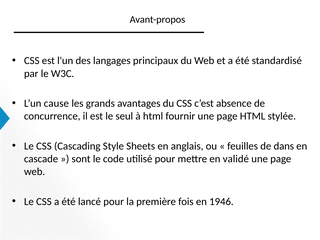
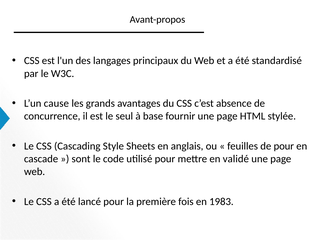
à html: html -> base
de dans: dans -> pour
1946: 1946 -> 1983
